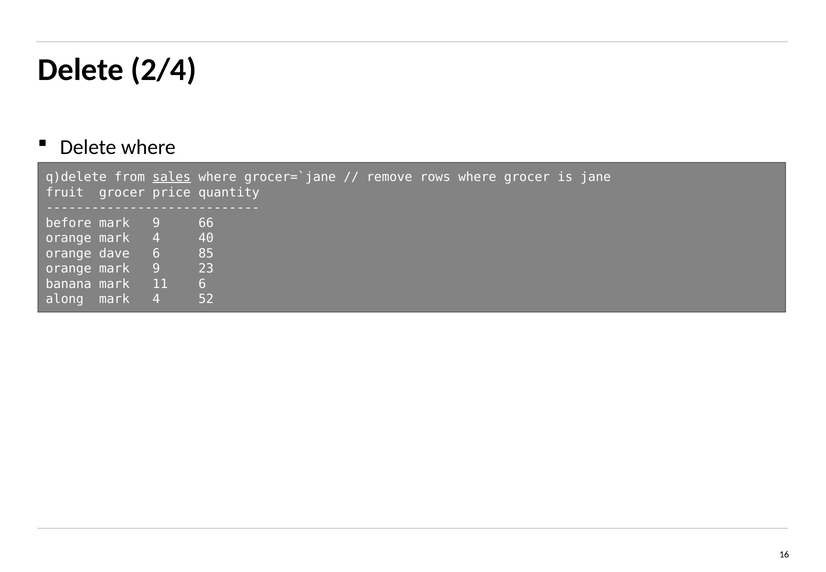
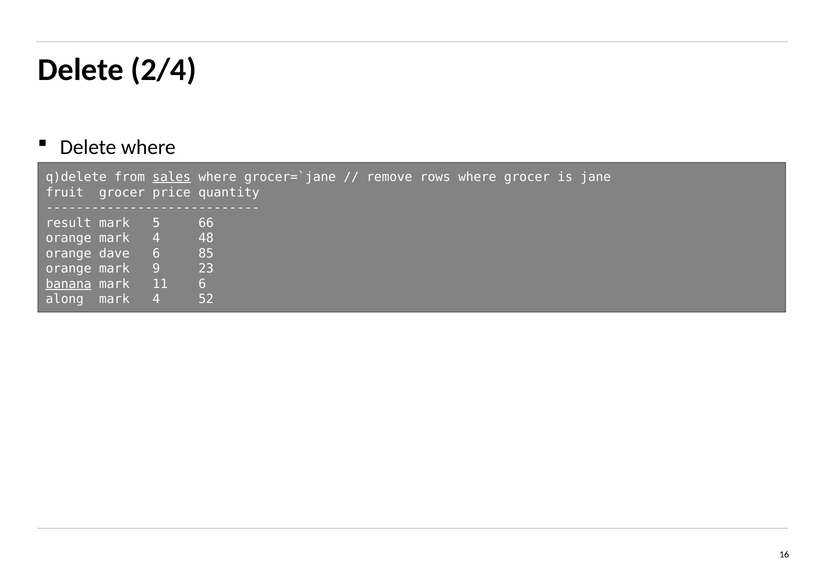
before: before -> result
9 at (156, 223): 9 -> 5
40: 40 -> 48
banana underline: none -> present
